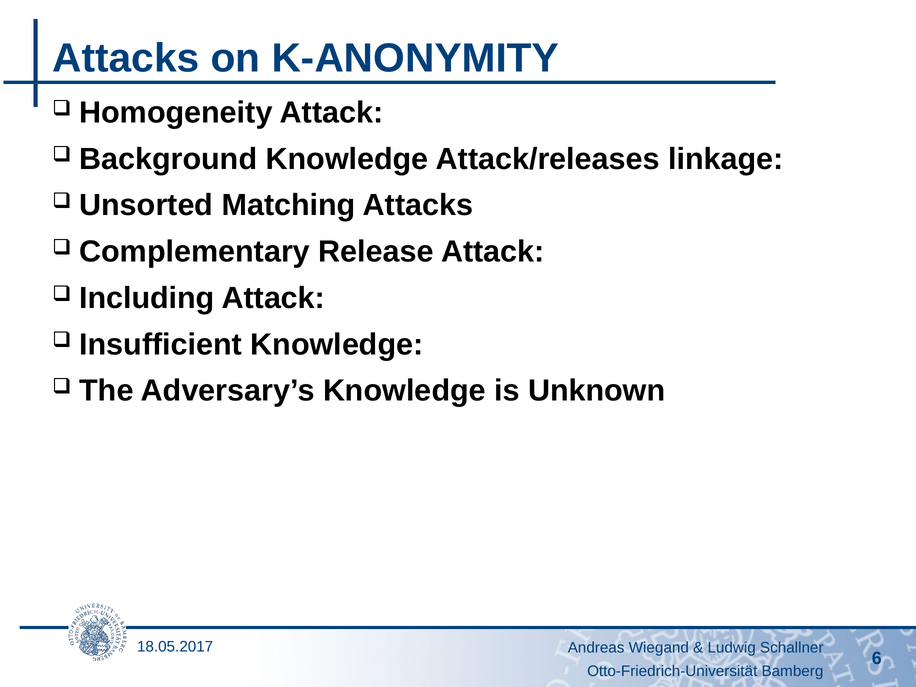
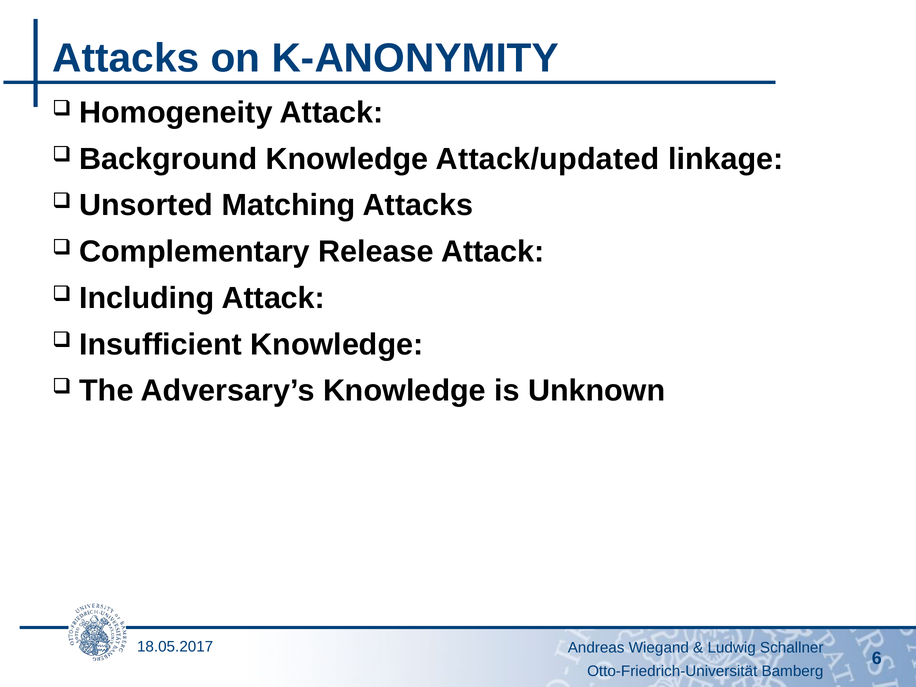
Attack/releases: Attack/releases -> Attack/updated
